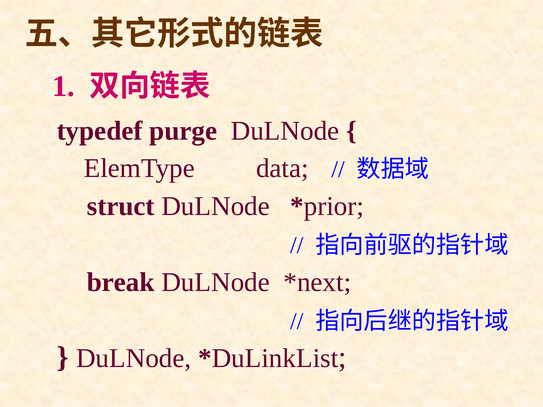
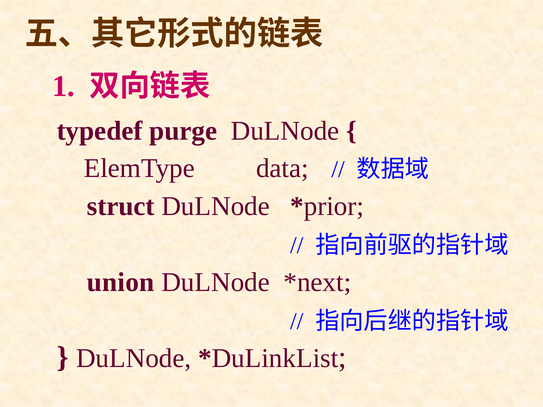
break: break -> union
